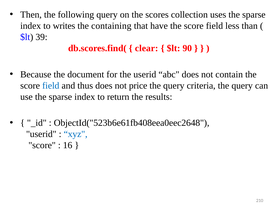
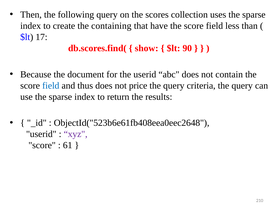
writes: writes -> create
39: 39 -> 17
clear: clear -> show
xyz colour: blue -> purple
16: 16 -> 61
